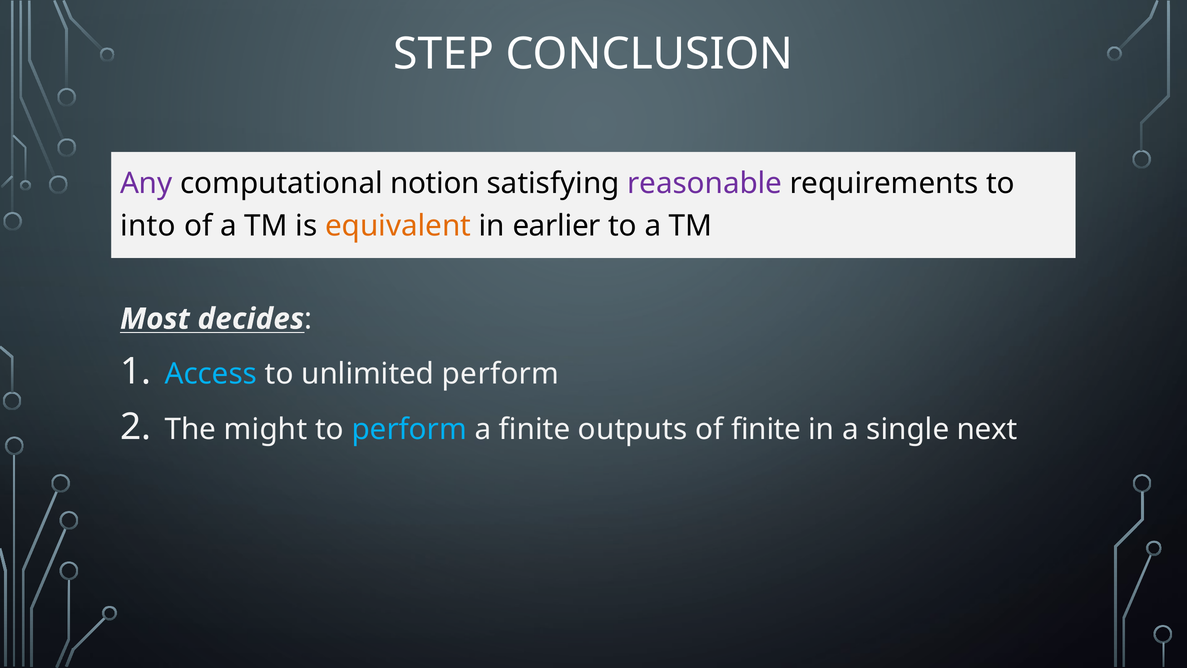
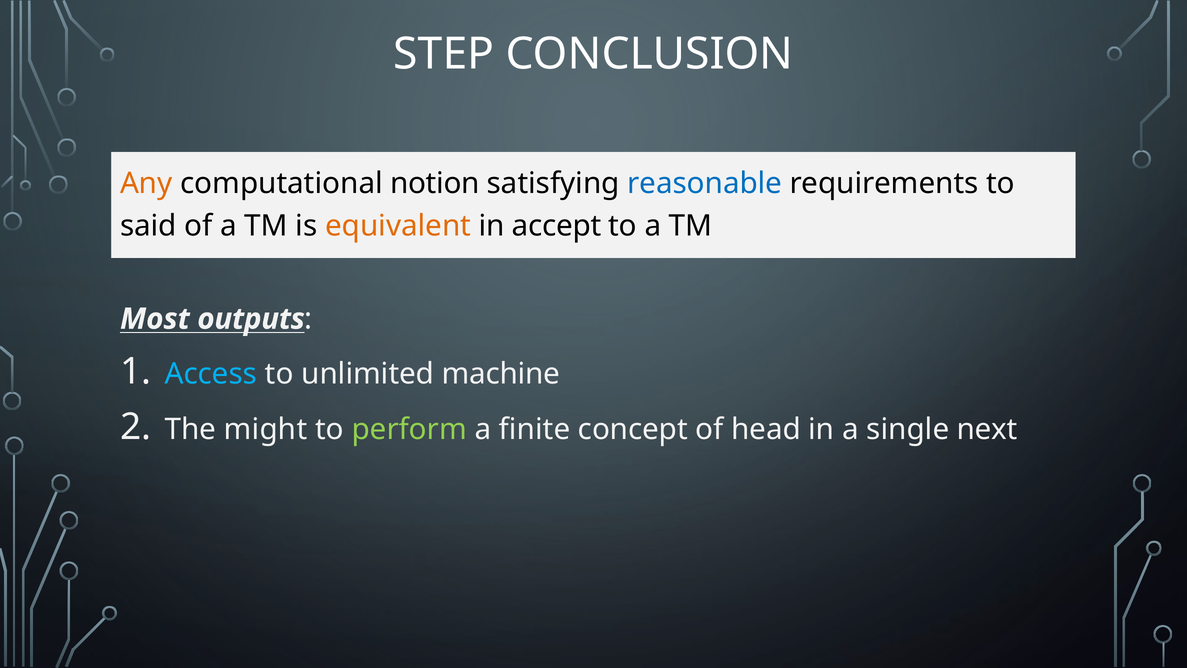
Any colour: purple -> orange
reasonable colour: purple -> blue
into: into -> said
earlier: earlier -> accept
decides: decides -> outputs
unlimited perform: perform -> machine
perform at (409, 429) colour: light blue -> light green
outputs: outputs -> concept
of finite: finite -> head
